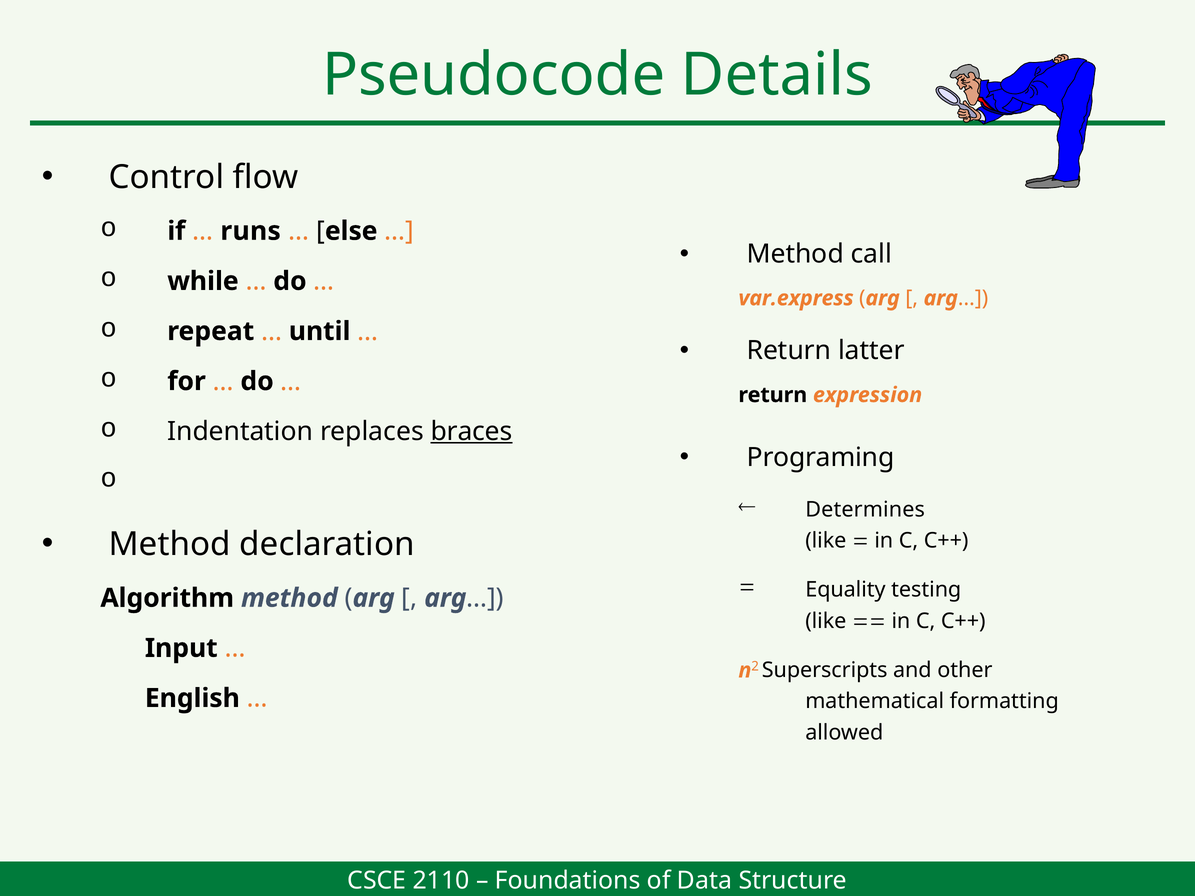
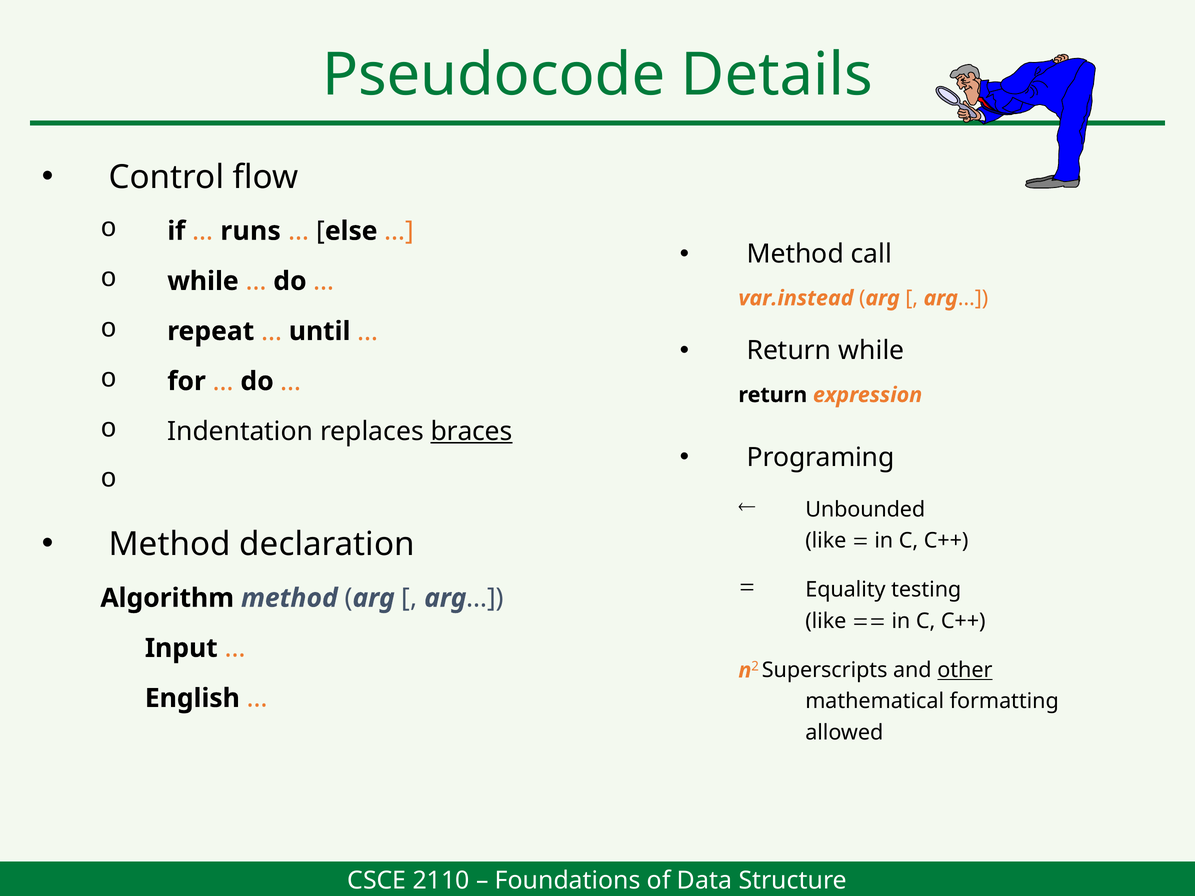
var.express: var.express -> var.instead
Return latter: latter -> while
Determines: Determines -> Unbounded
other underline: none -> present
